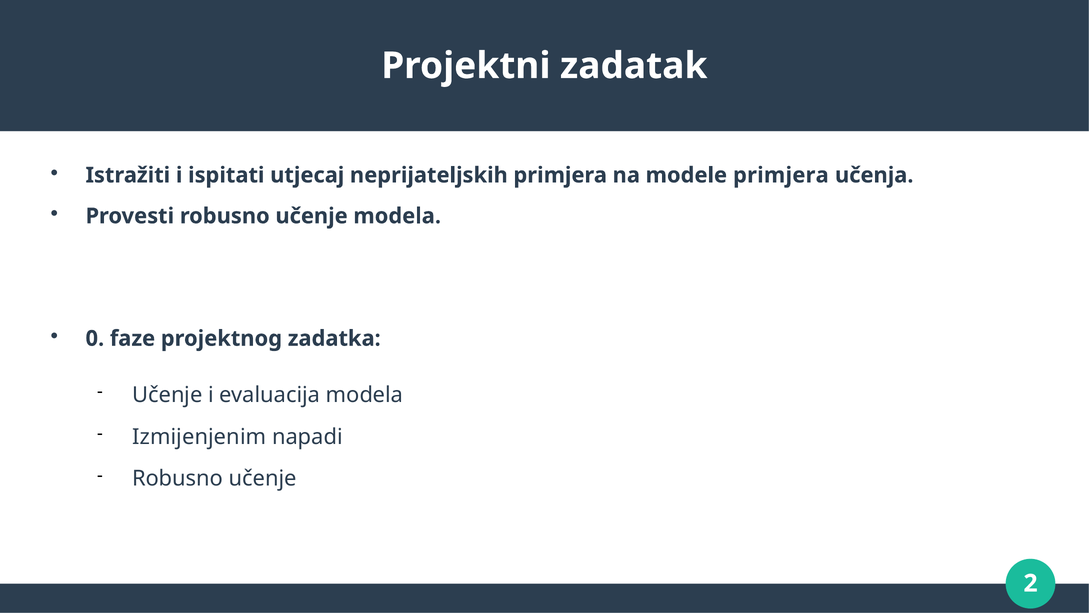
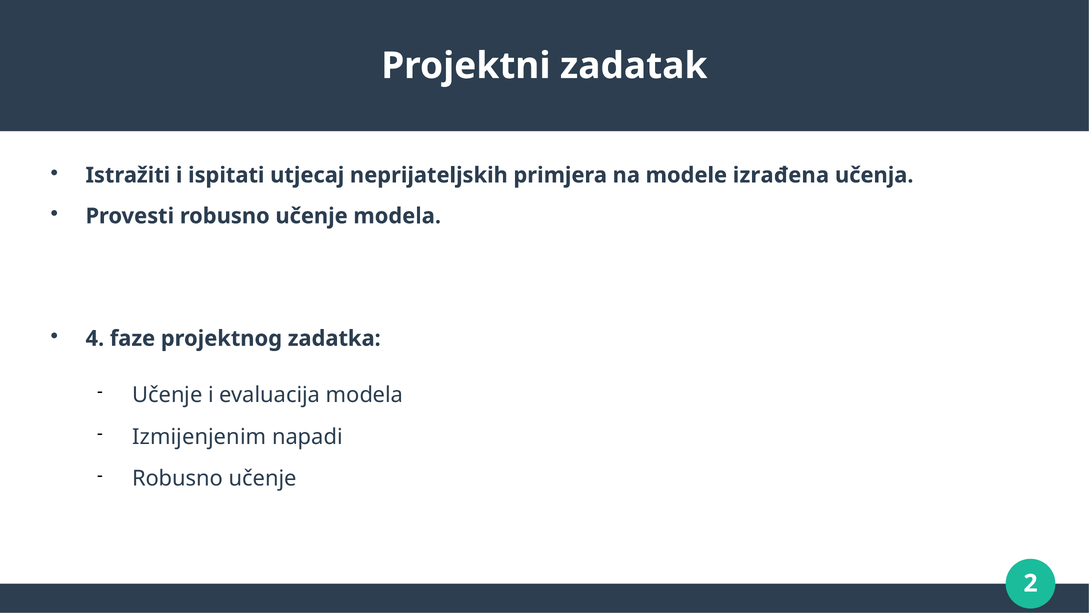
modele primjera: primjera -> izrađena
0: 0 -> 4
